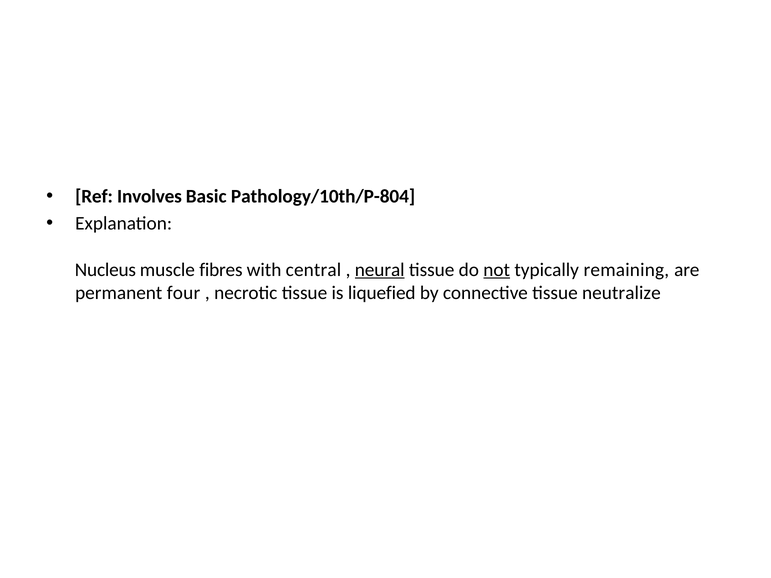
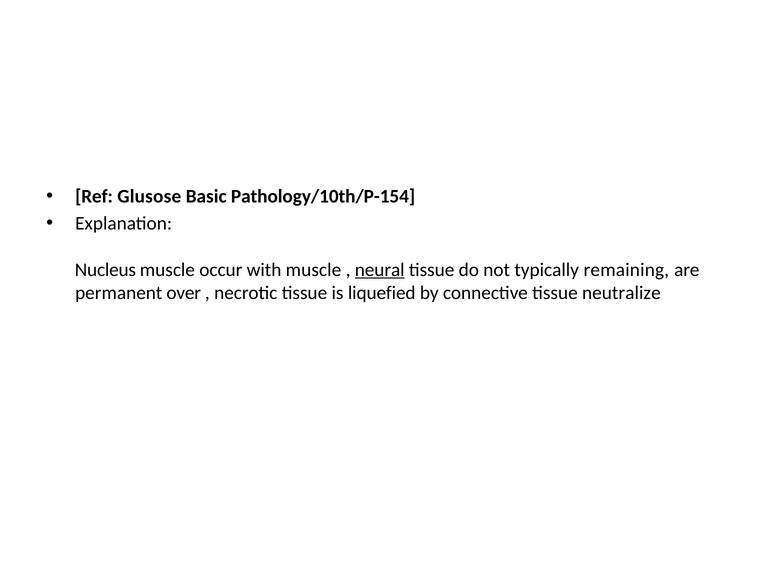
Involves: Involves -> Glusose
Pathology/10th/P-804: Pathology/10th/P-804 -> Pathology/10th/P-154
fibres: fibres -> occur
with central: central -> muscle
not underline: present -> none
four: four -> over
